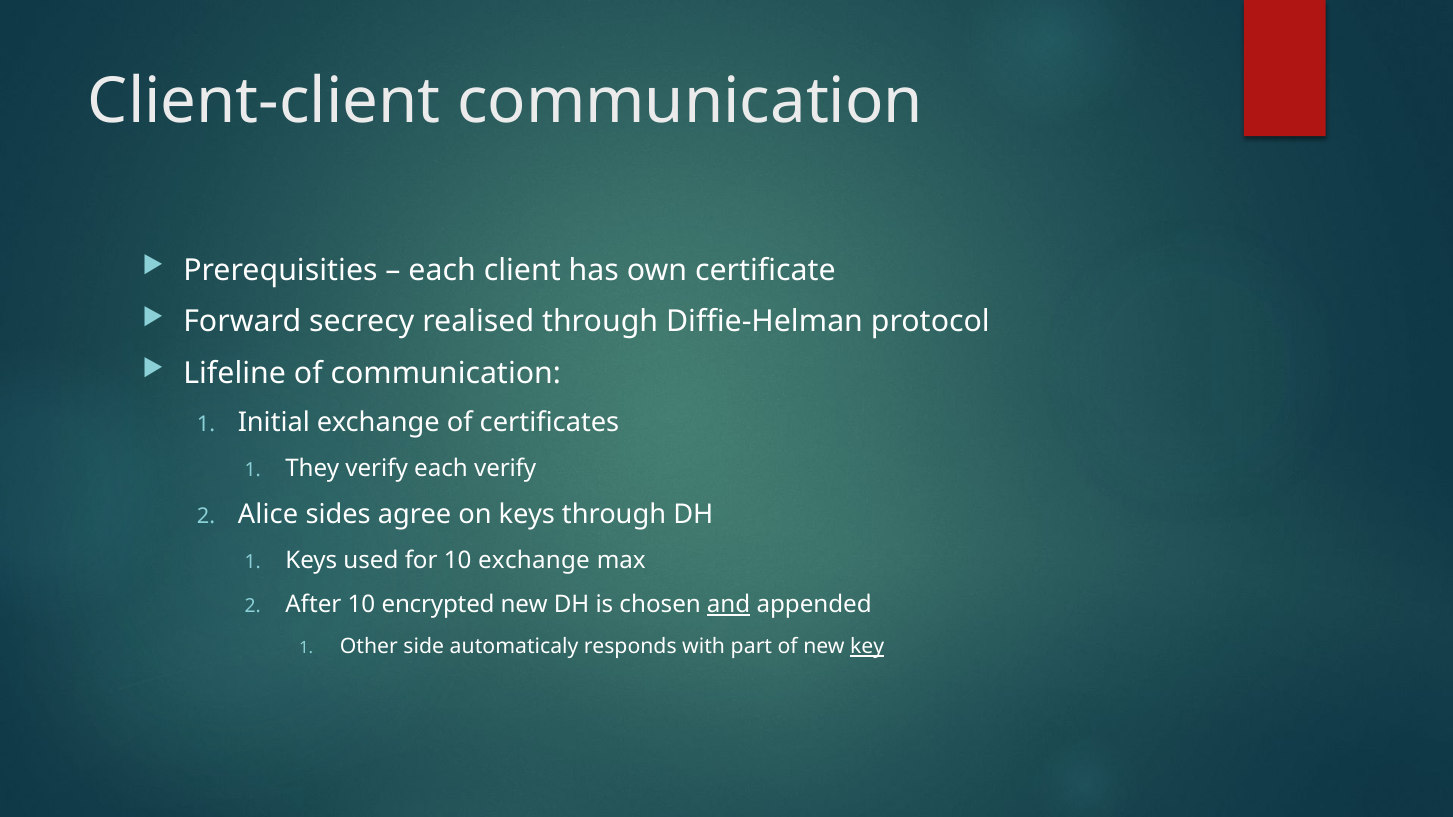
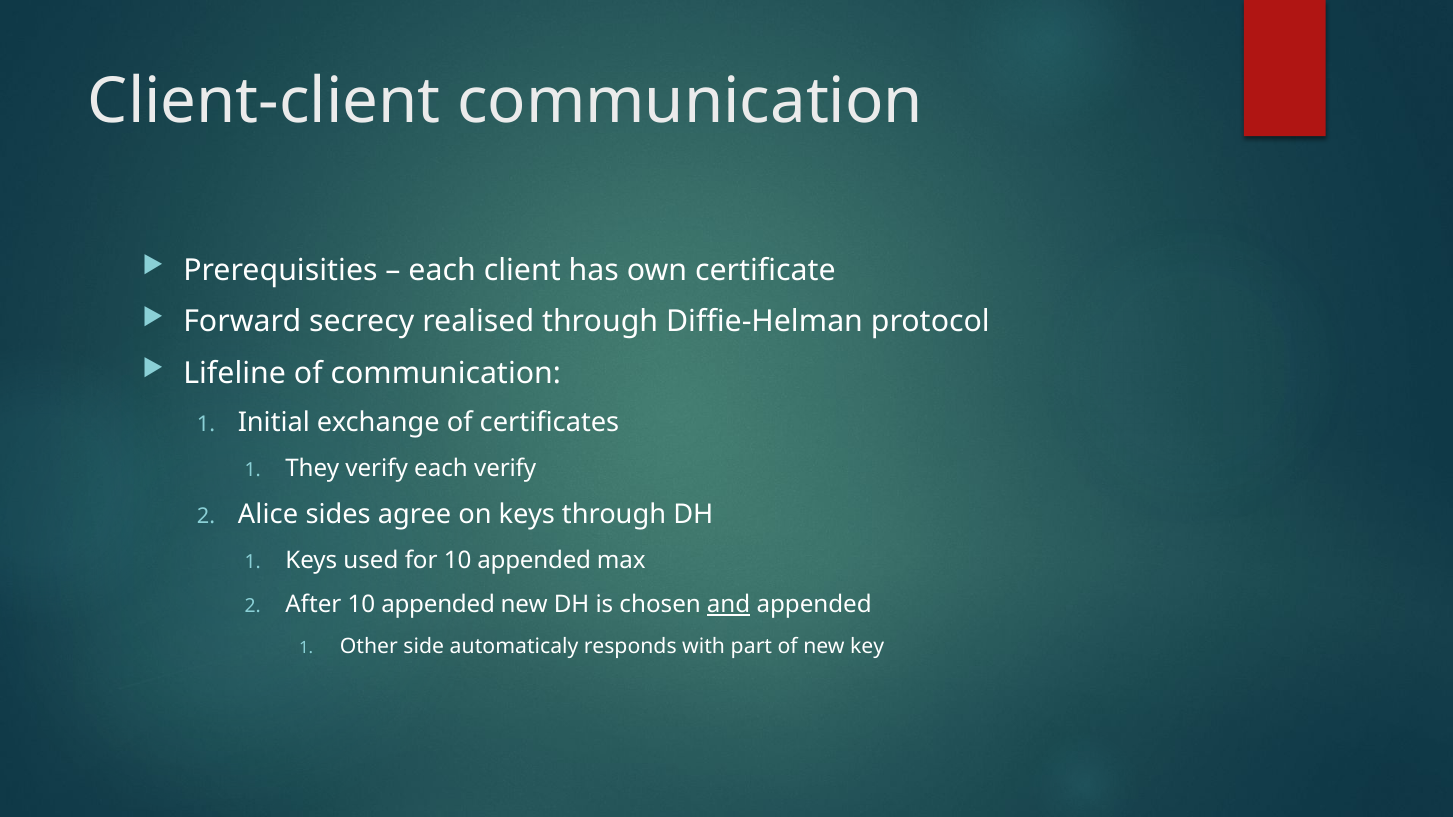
for 10 exchange: exchange -> appended
After 10 encrypted: encrypted -> appended
key underline: present -> none
